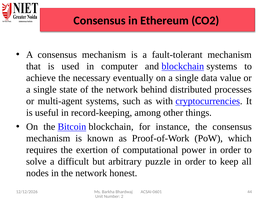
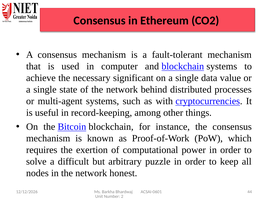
eventually: eventually -> significant
